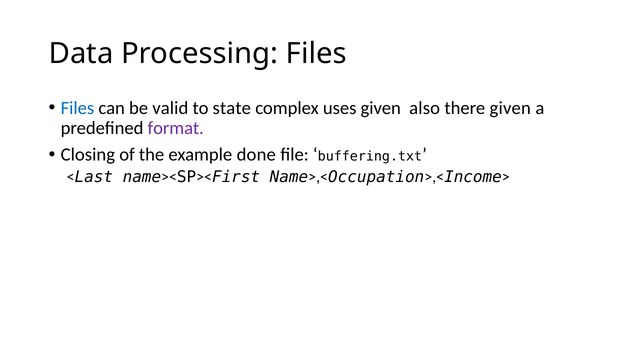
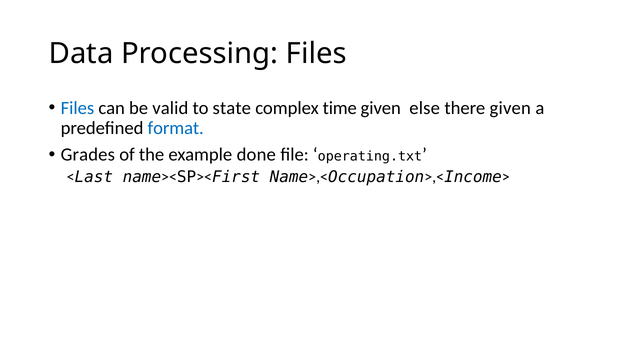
uses: uses -> time
also: also -> else
format colour: purple -> blue
Closing: Closing -> Grades
buffering.txt: buffering.txt -> operating.txt
